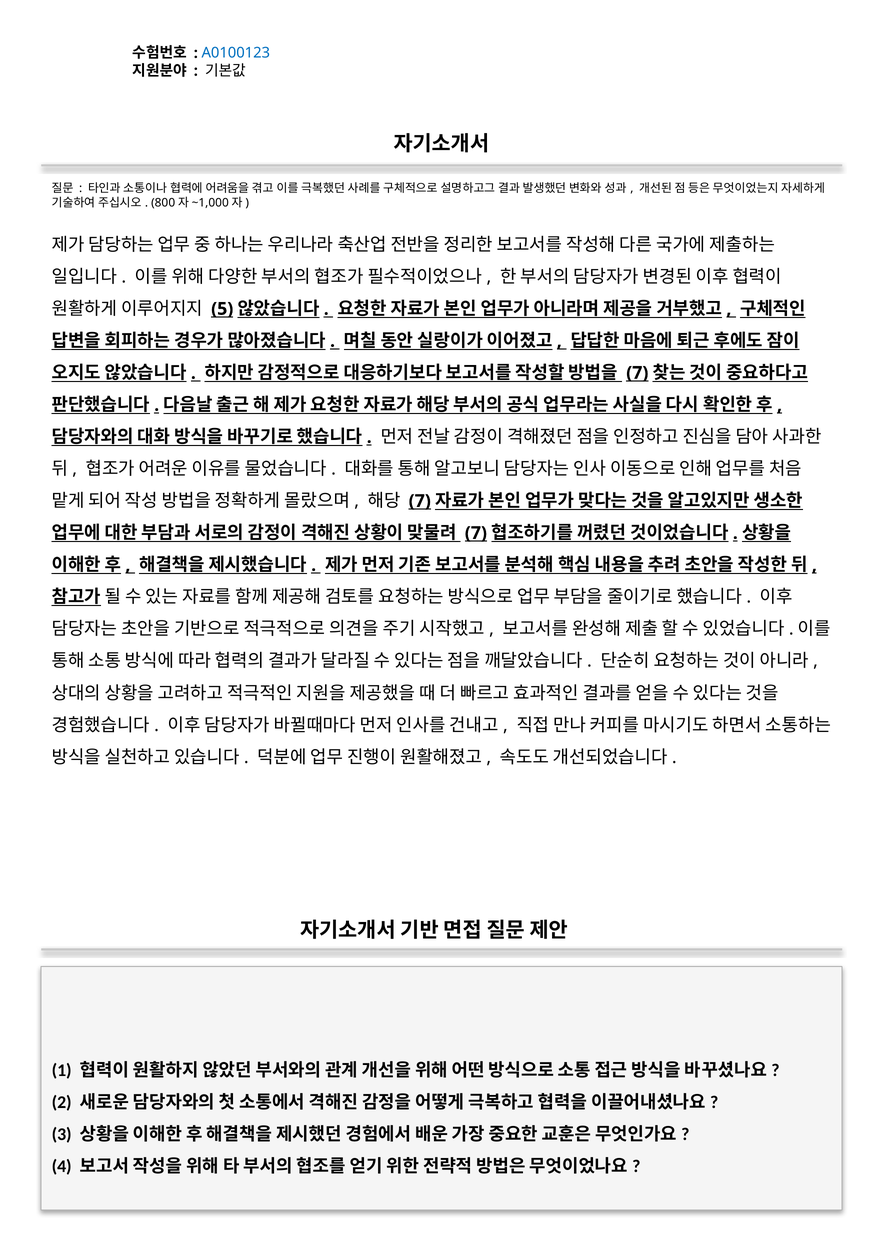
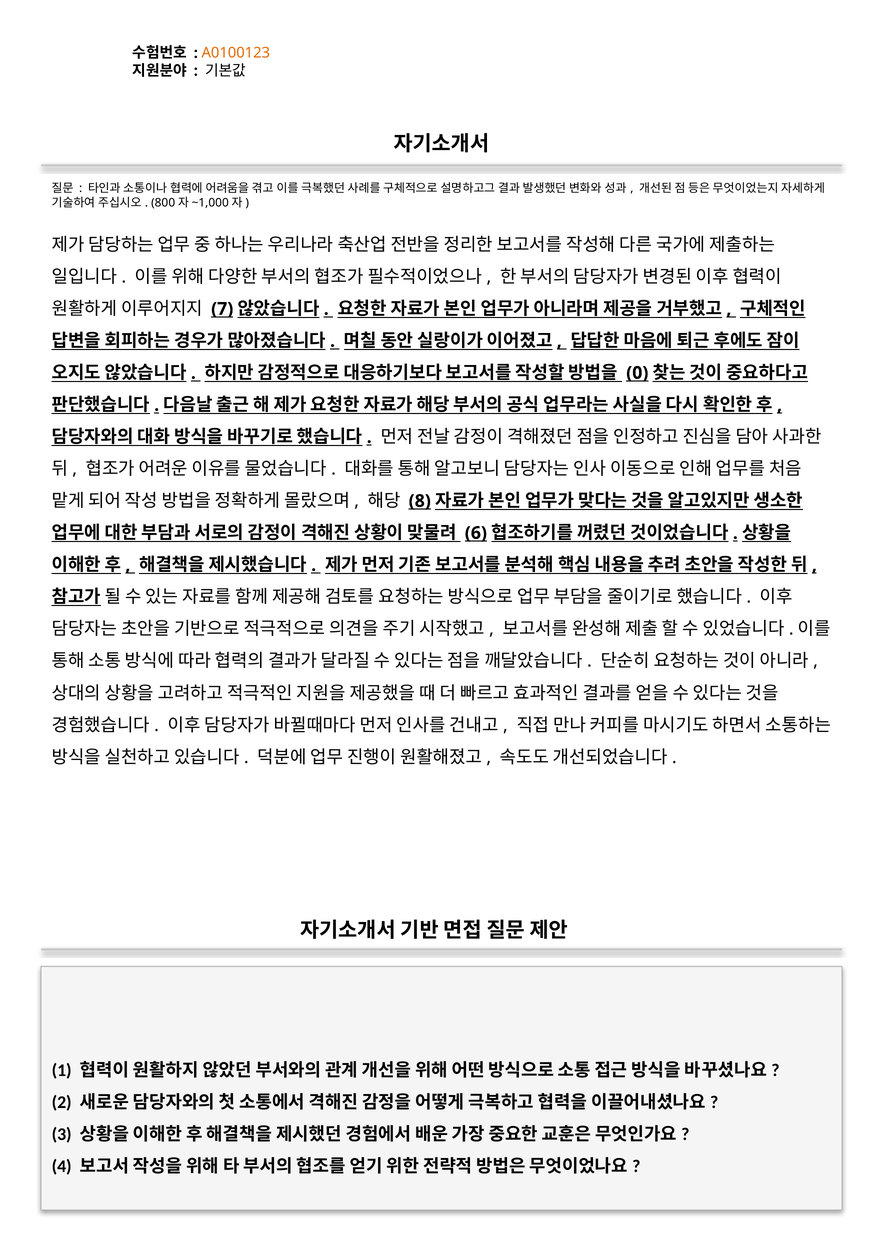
A0100123 colour: blue -> orange
5: 5 -> 7
7 at (637, 373): 7 -> 0
7 at (420, 501): 7 -> 8
7 at (476, 533): 7 -> 6
